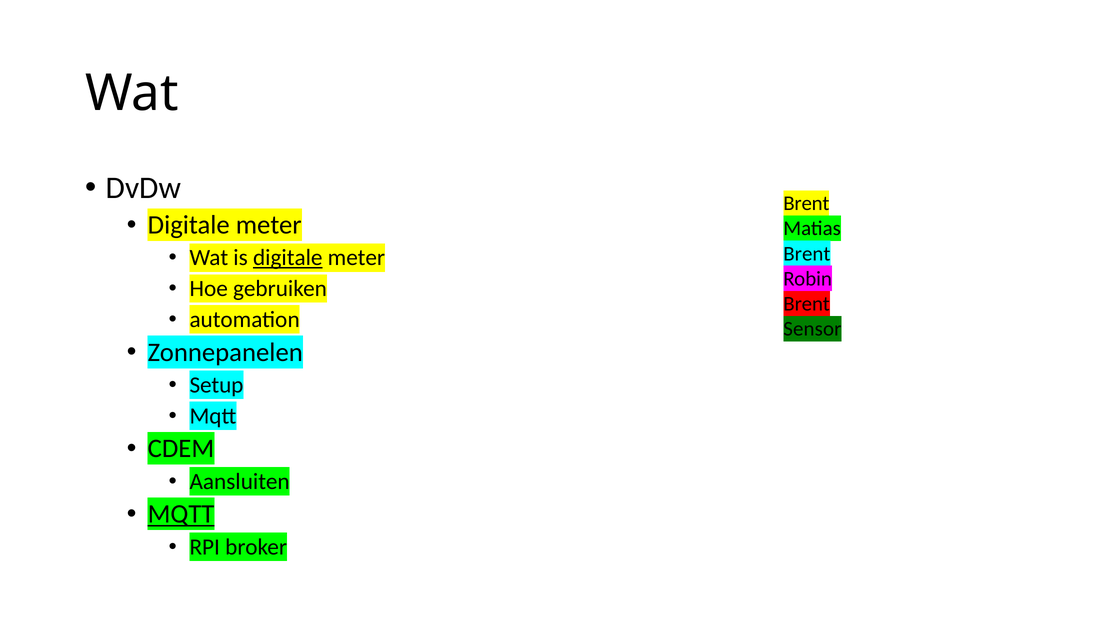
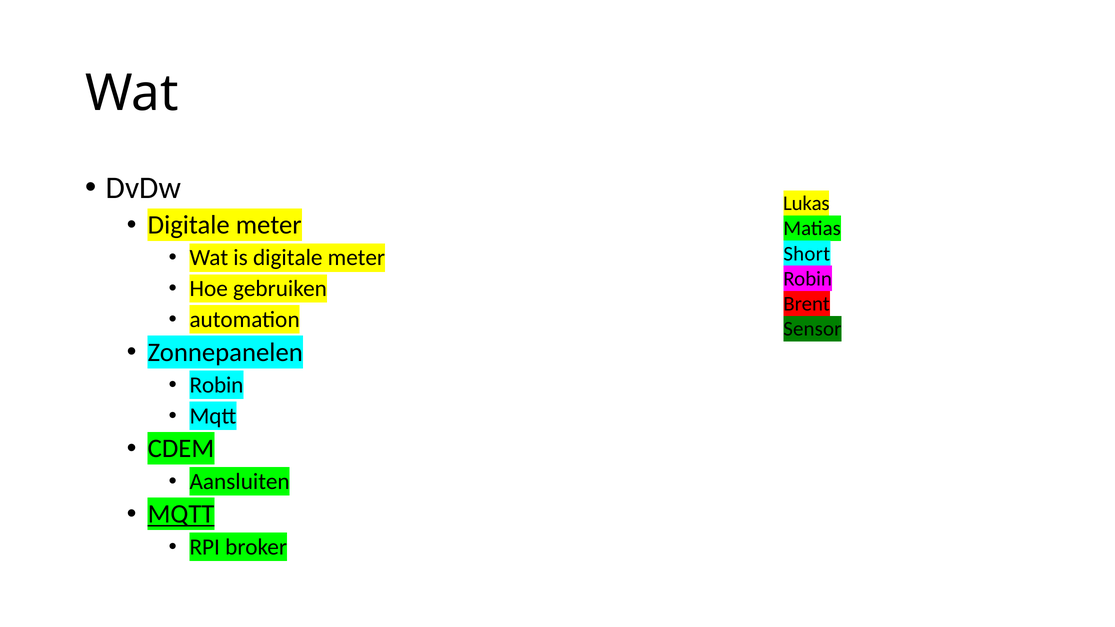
Brent at (806, 204): Brent -> Lukas
Brent at (807, 254): Brent -> Short
digitale at (288, 258) underline: present -> none
Setup at (216, 385): Setup -> Robin
